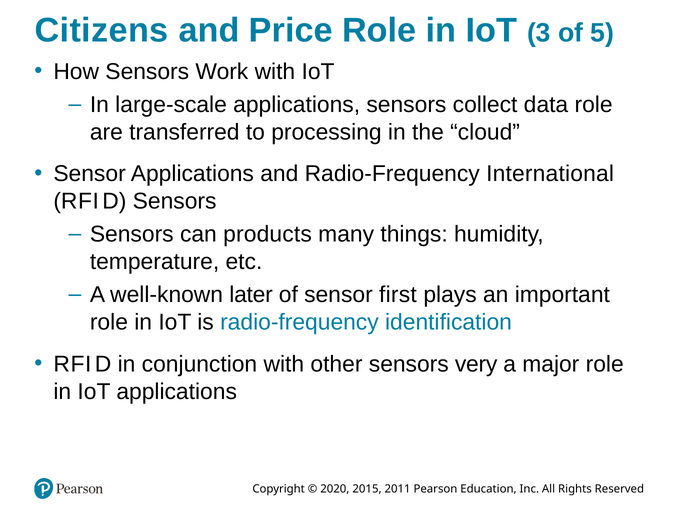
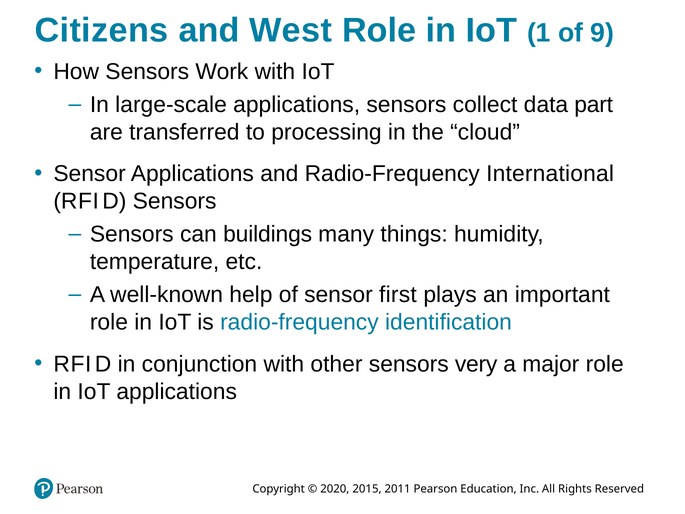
Price: Price -> West
3: 3 -> 1
5: 5 -> 9
data role: role -> part
products: products -> buildings
later: later -> help
